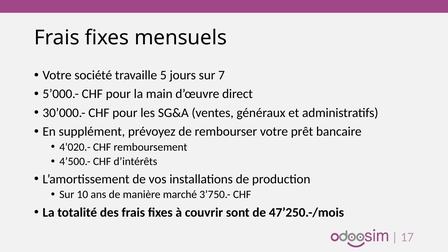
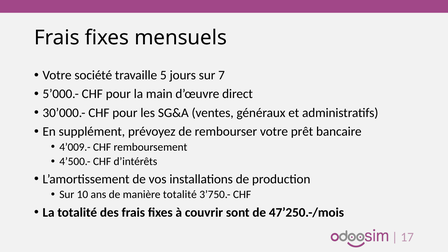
4’020.-: 4’020.- -> 4’009.-
manière marché: marché -> totalité
